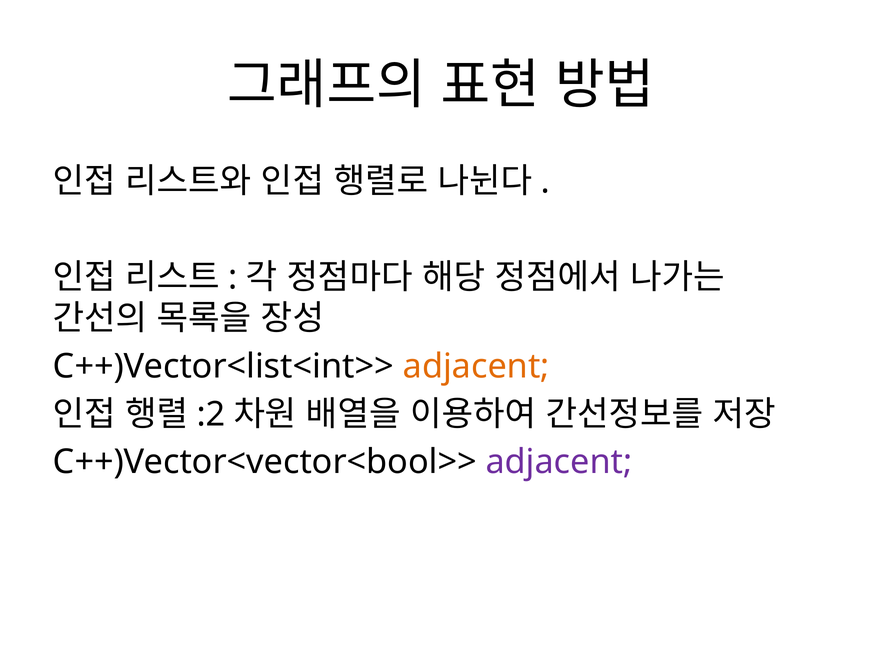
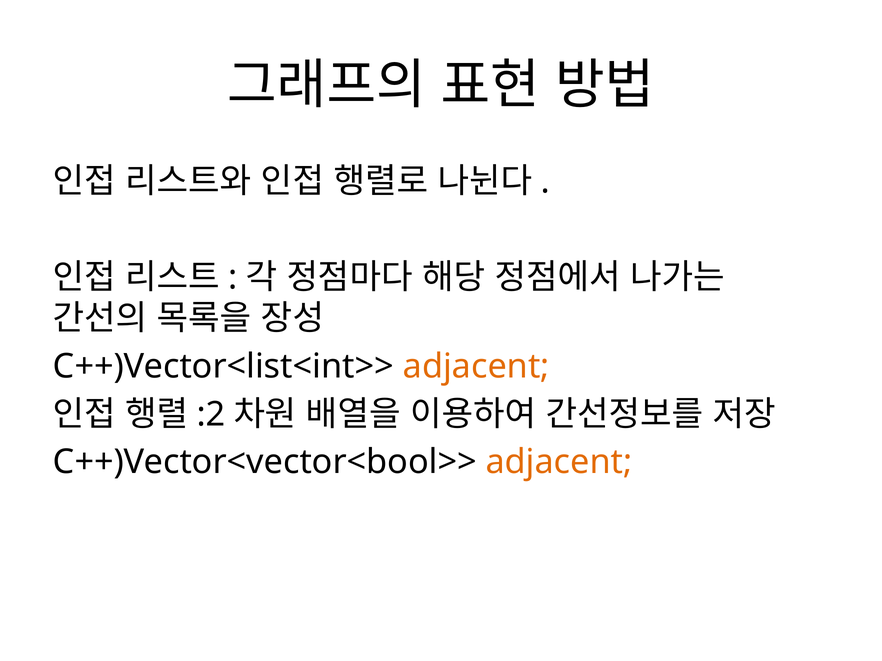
adjacent at (559, 463) colour: purple -> orange
